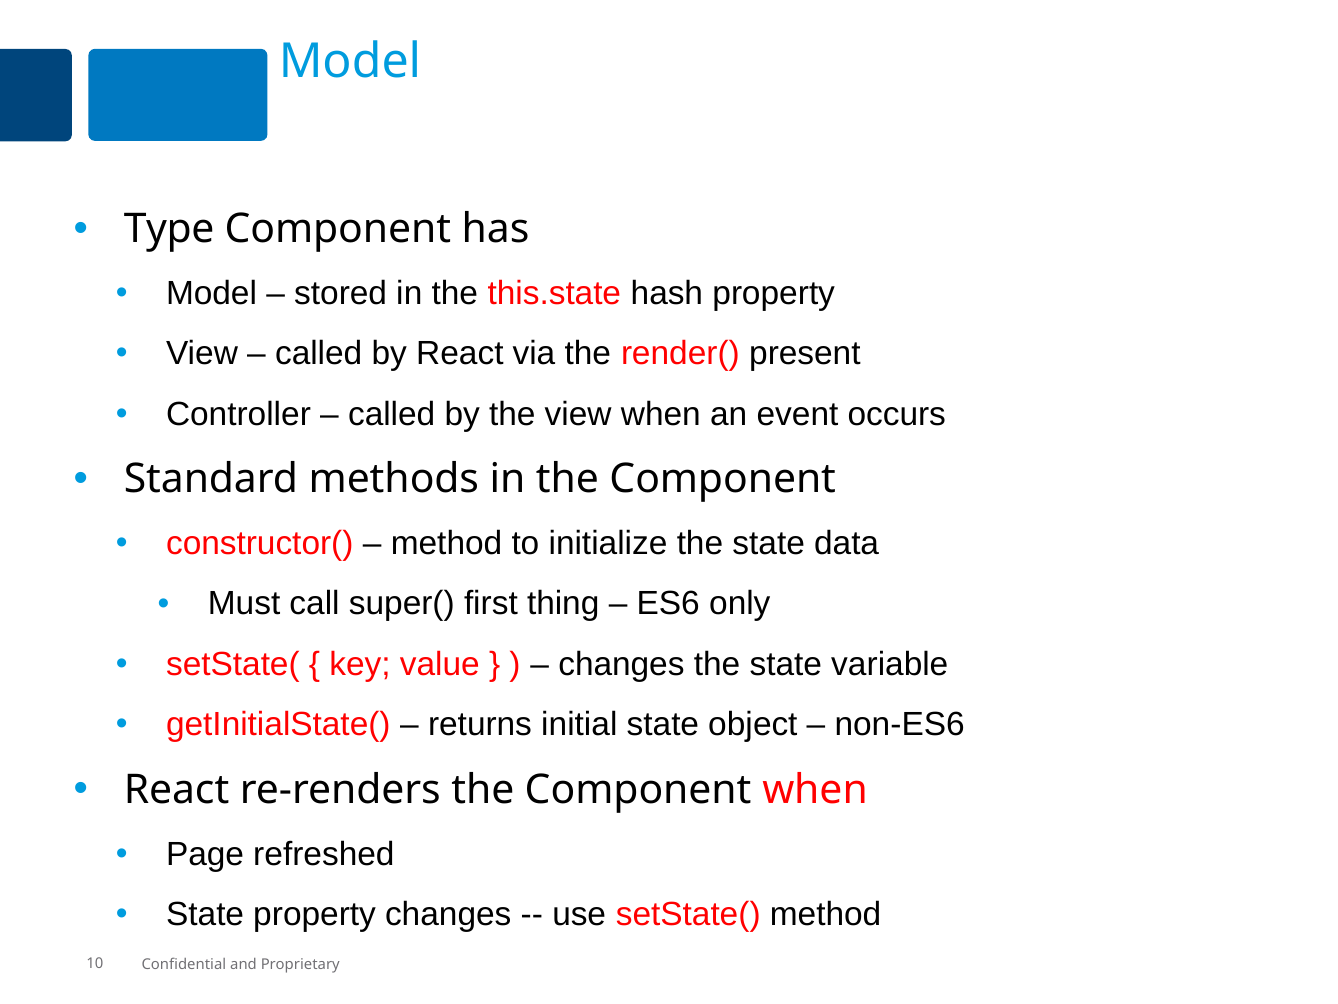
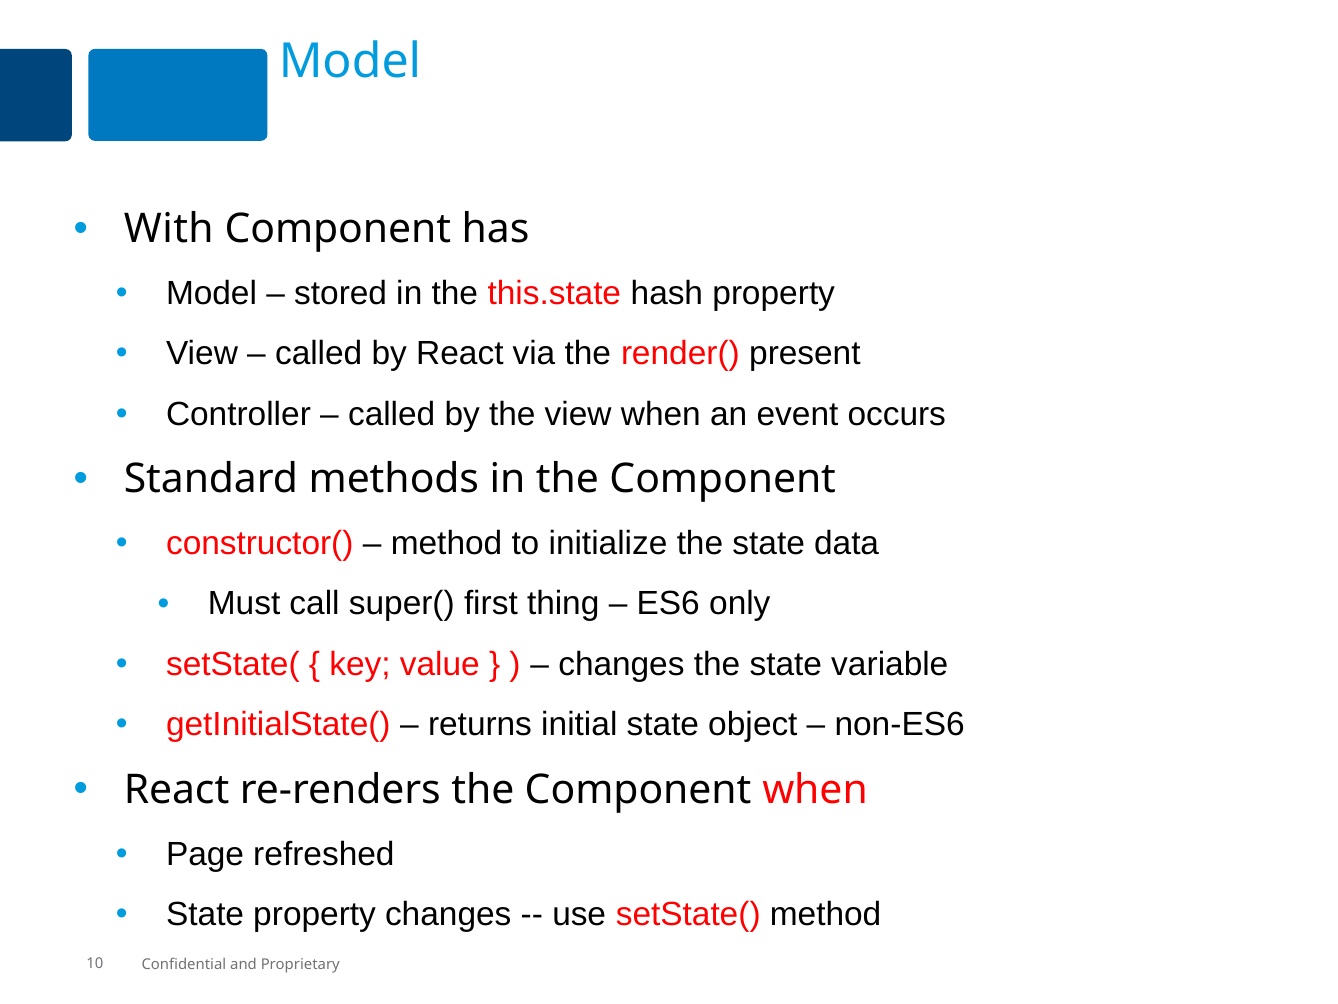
Type: Type -> With
